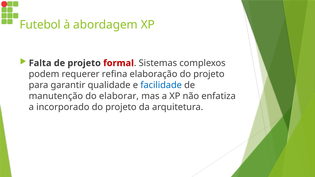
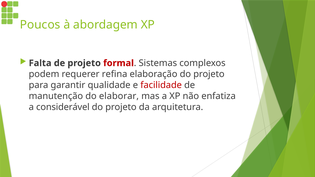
Futebol: Futebol -> Poucos
facilidade colour: blue -> red
incorporado: incorporado -> considerável
